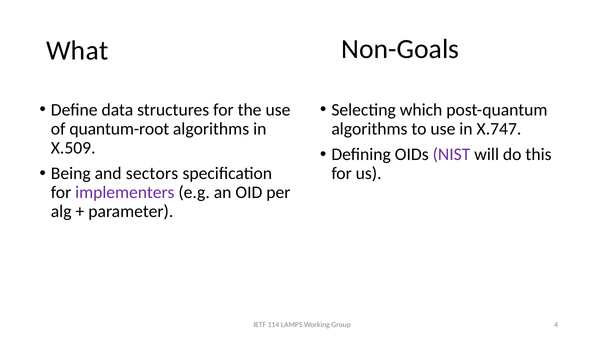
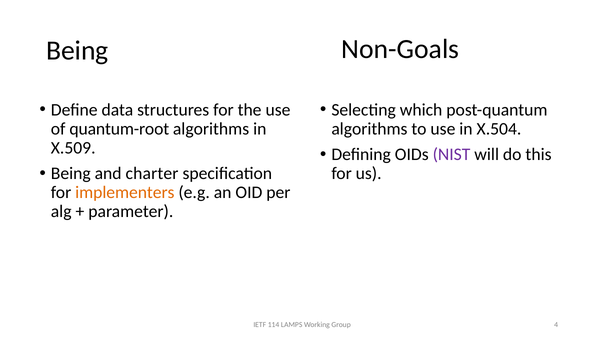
What at (77, 51): What -> Being
X.747: X.747 -> X.504
sectors: sectors -> charter
implementers colour: purple -> orange
